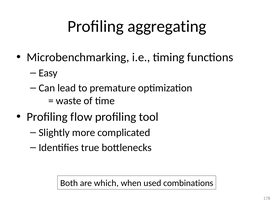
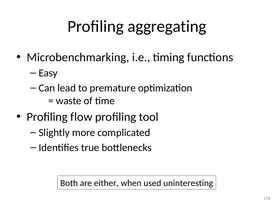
which: which -> either
combinations: combinations -> uninteresting
